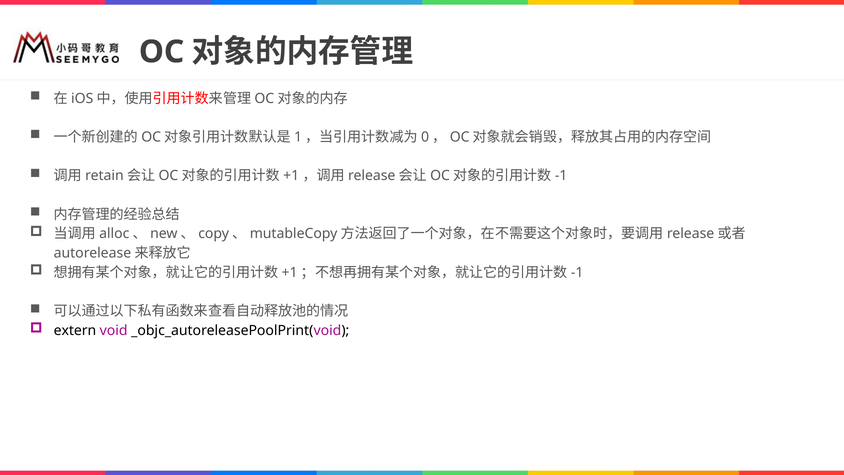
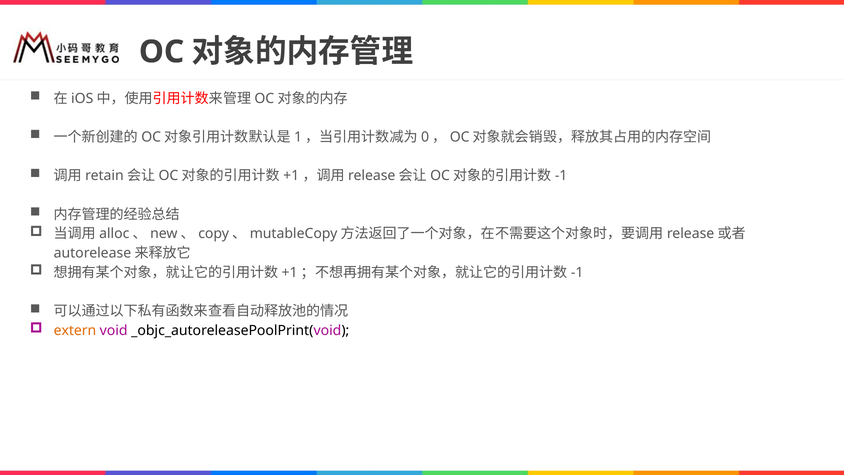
extern colour: black -> orange
